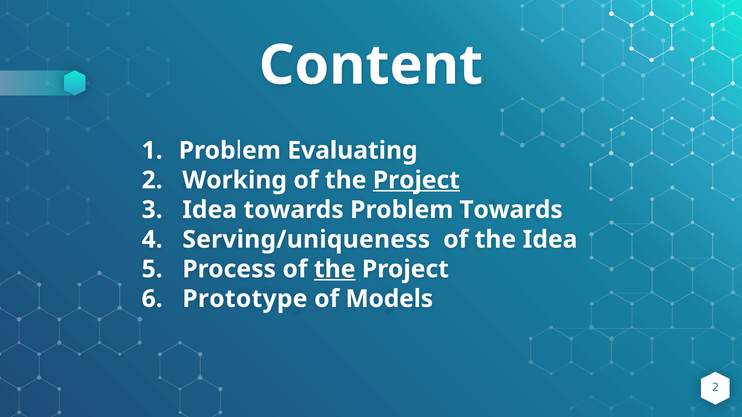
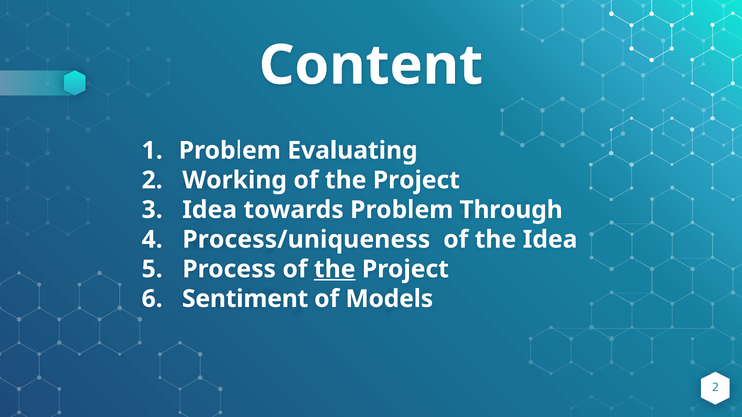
Project at (416, 180) underline: present -> none
Problem Towards: Towards -> Through
Serving/uniqueness: Serving/uniqueness -> Process/uniqueness
Prototype: Prototype -> Sentiment
